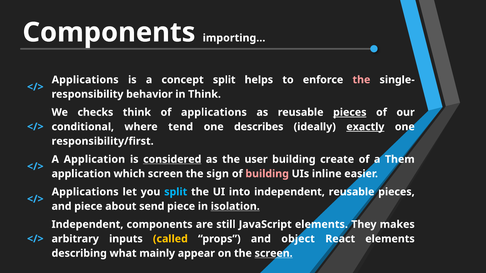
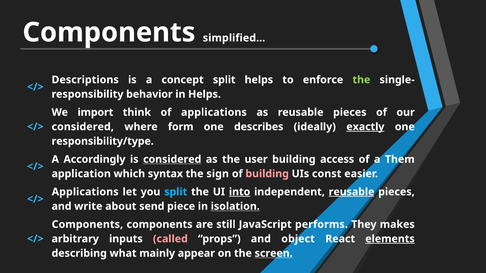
importing…: importing… -> simplified…
Applications at (85, 80): Applications -> Descriptions
the at (361, 80) colour: pink -> light green
in Think: Think -> Helps
checks: checks -> import
pieces at (350, 112) underline: present -> none
conditional at (83, 127): conditional -> considered
tend: tend -> form
responsibility/first: responsibility/first -> responsibility/type
A Application: Application -> Accordingly
create: create -> access
which screen: screen -> syntax
inline: inline -> const
into underline: none -> present
reusable at (352, 192) underline: none -> present
and piece: piece -> write
Independent at (87, 225): Independent -> Components
JavaScript elements: elements -> performs
called colour: yellow -> pink
elements at (390, 239) underline: none -> present
